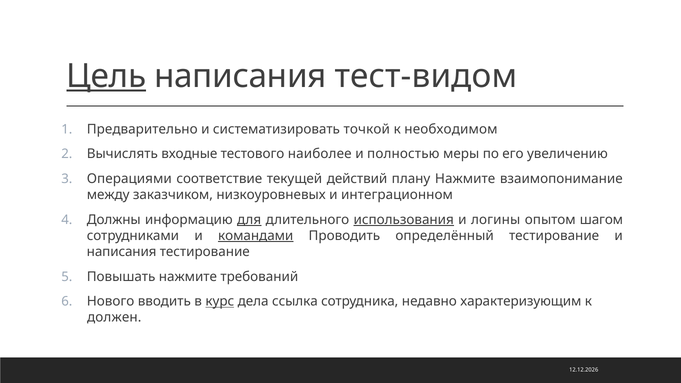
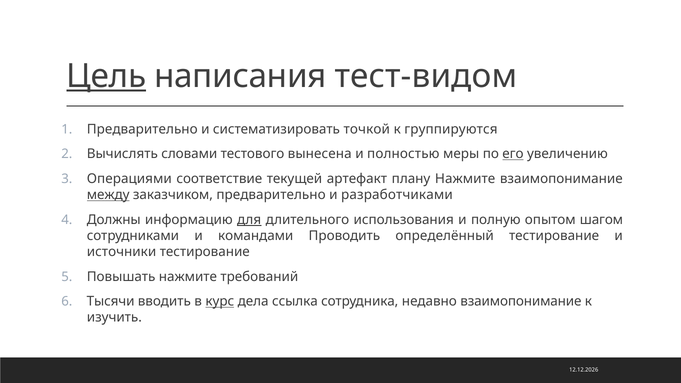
необходимом: необходимом -> группируются
входные: входные -> словами
наиболее: наиболее -> вынесена
его underline: none -> present
действий: действий -> артефакт
между underline: none -> present
заказчиком низкоуровневых: низкоуровневых -> предварительно
интеграционном: интеграционном -> разработчиками
использования underline: present -> none
логины: логины -> полную
командами underline: present -> none
написания at (122, 252): написания -> источники
Нового: Нового -> Тысячи
недавно характеризующим: характеризующим -> взаимопонимание
должен: должен -> изучить
